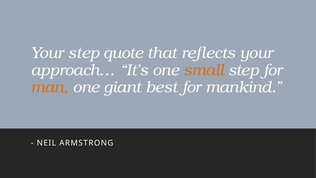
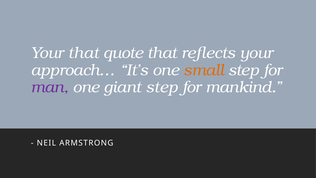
Your step: step -> that
man colour: orange -> purple
giant best: best -> step
